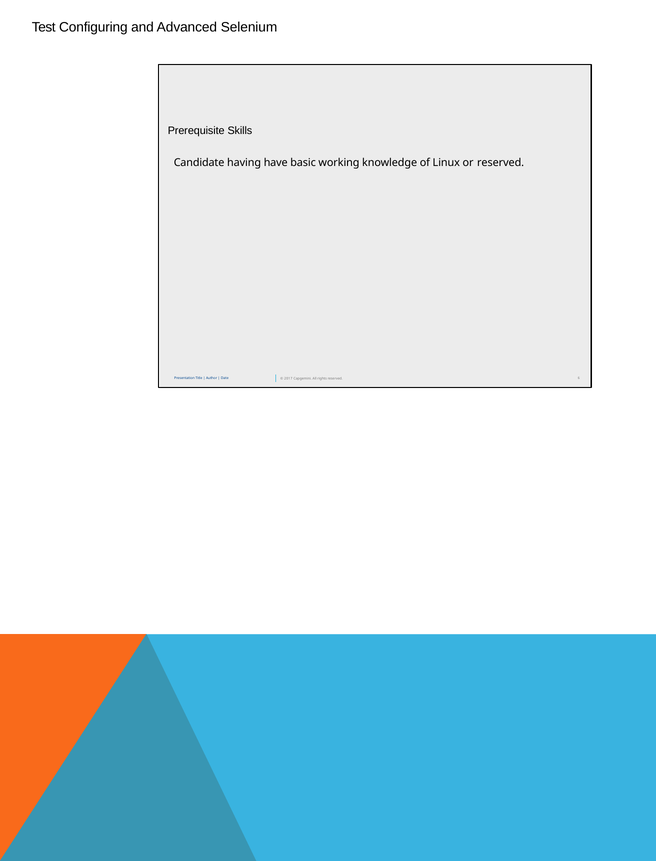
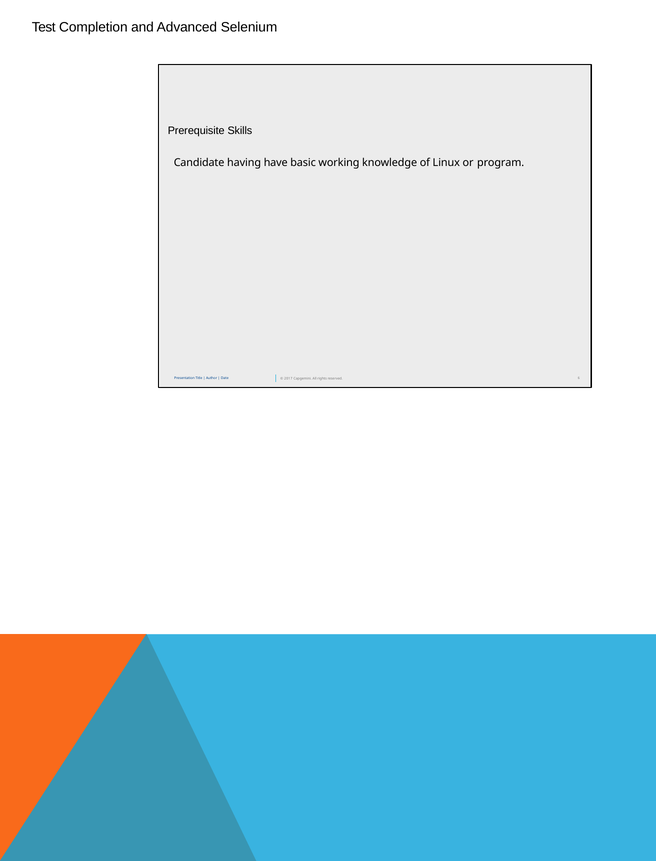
Configuring: Configuring -> Completion
or reserved: reserved -> program
